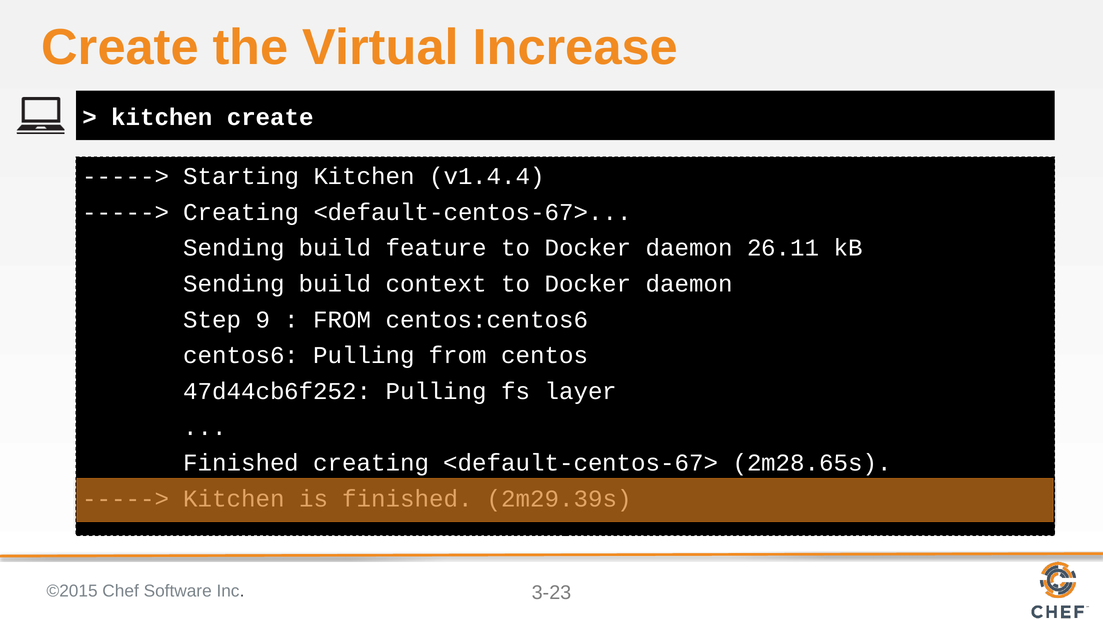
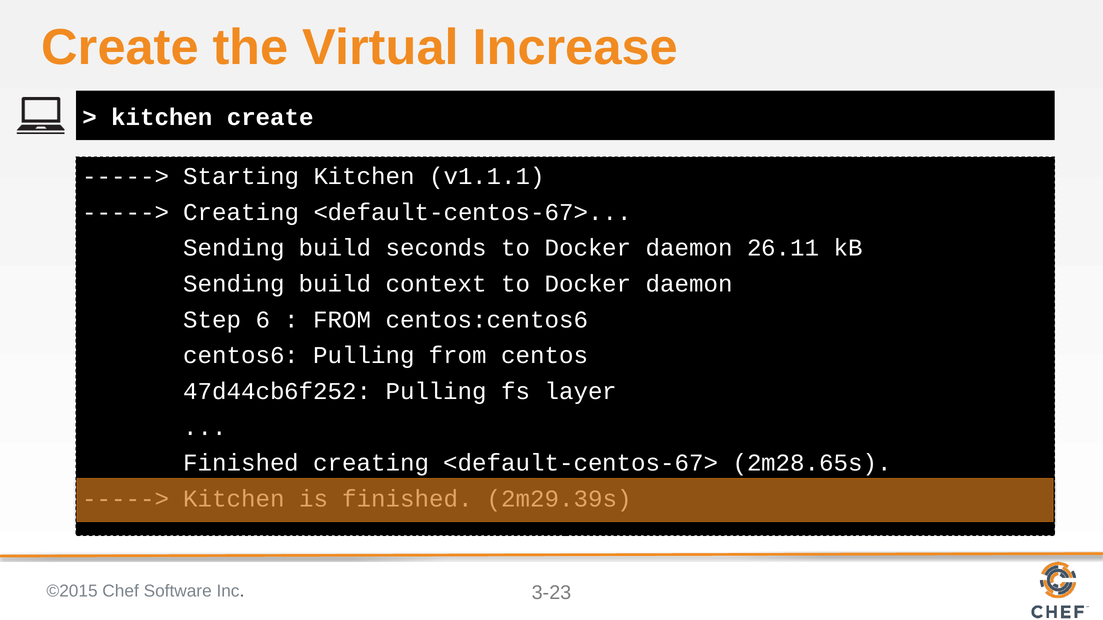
v1.4.4: v1.4.4 -> v1.1.1
feature: feature -> seconds
9: 9 -> 6
